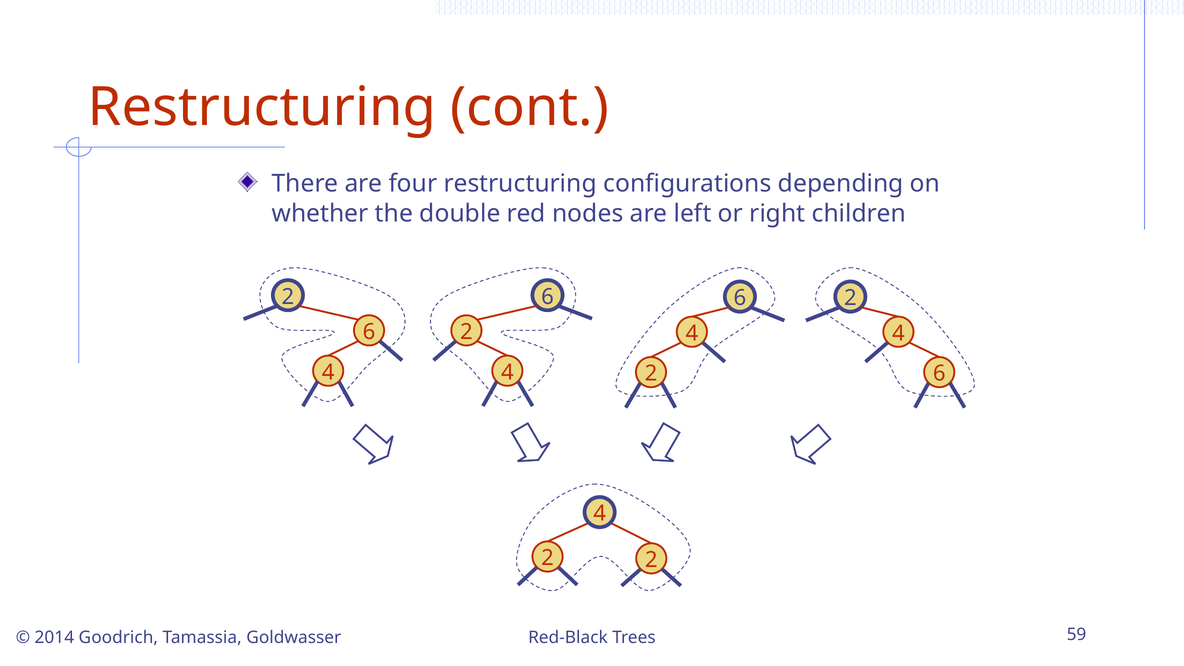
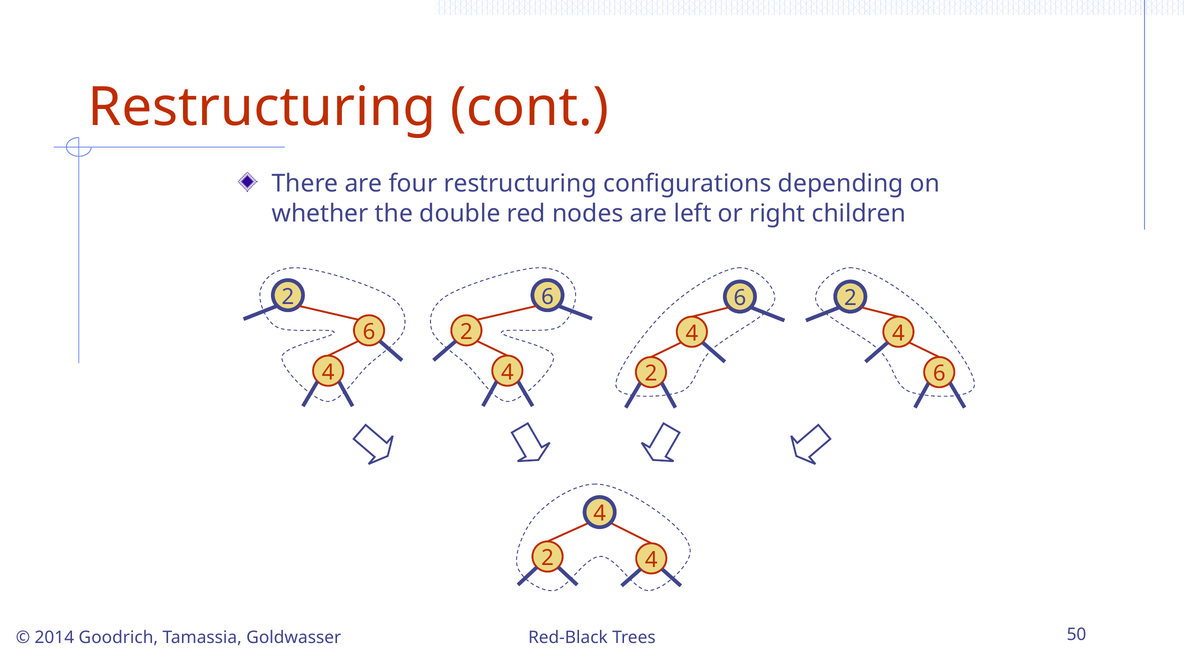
2 at (651, 560): 2 -> 4
59: 59 -> 50
